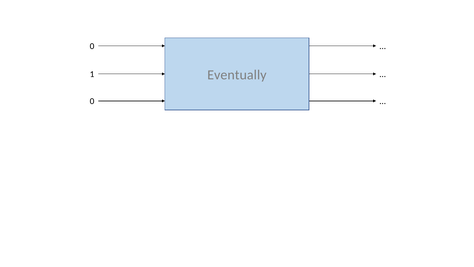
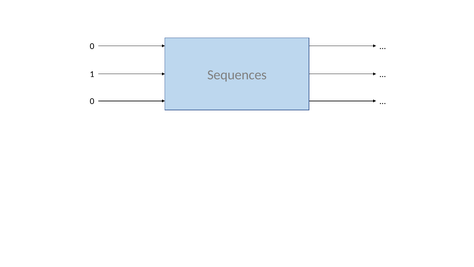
Eventually: Eventually -> Sequences
